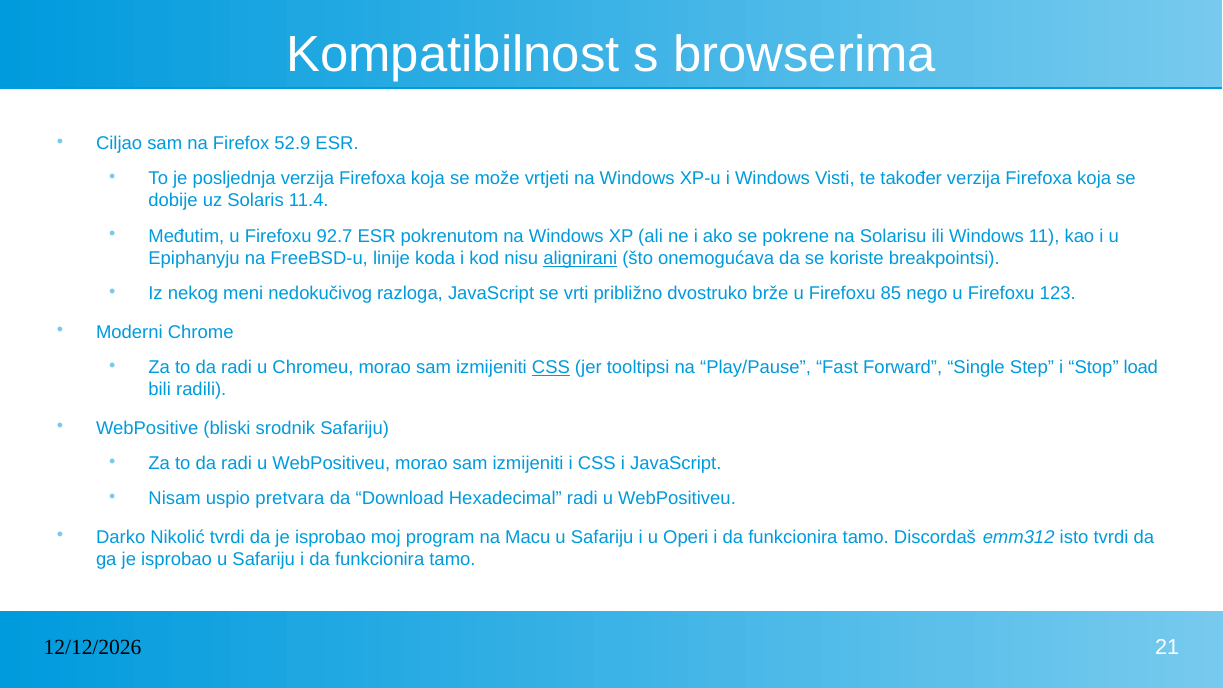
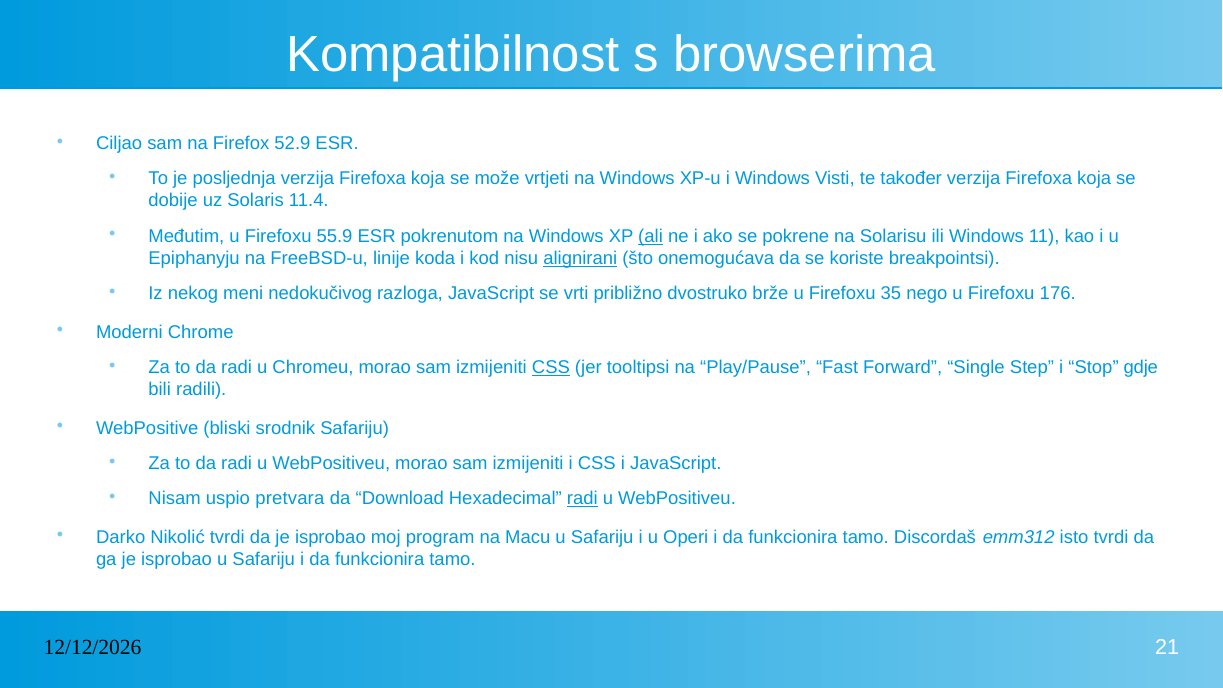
92.7: 92.7 -> 55.9
ali underline: none -> present
85: 85 -> 35
123: 123 -> 176
load: load -> gdje
radi at (582, 499) underline: none -> present
